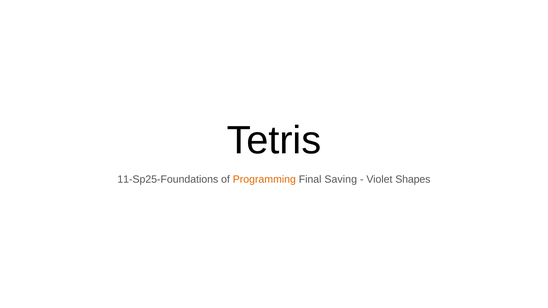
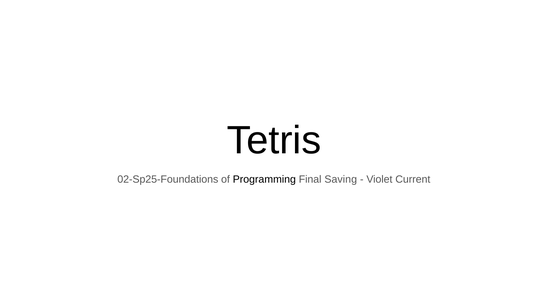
11-Sp25-Foundations: 11-Sp25-Foundations -> 02-Sp25-Foundations
Programming colour: orange -> black
Shapes: Shapes -> Current
